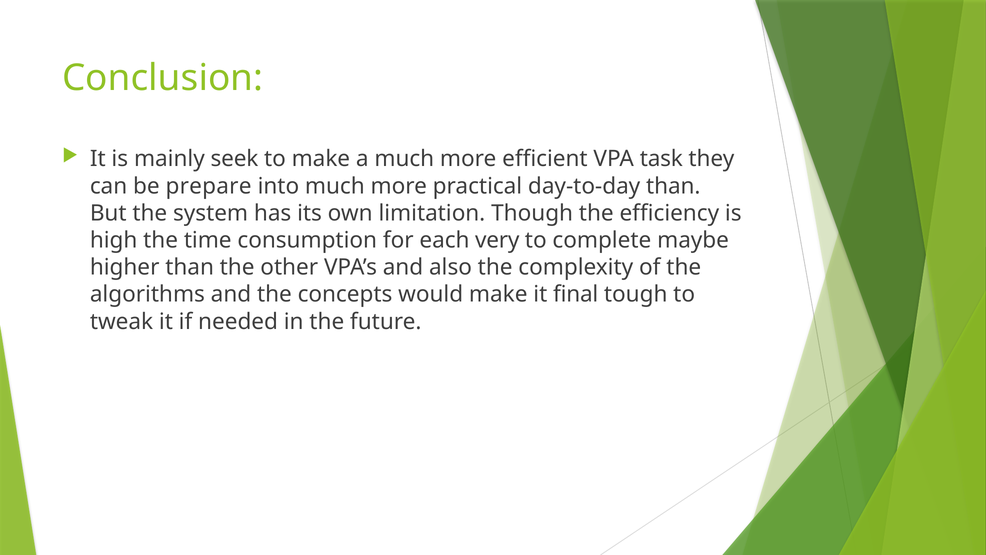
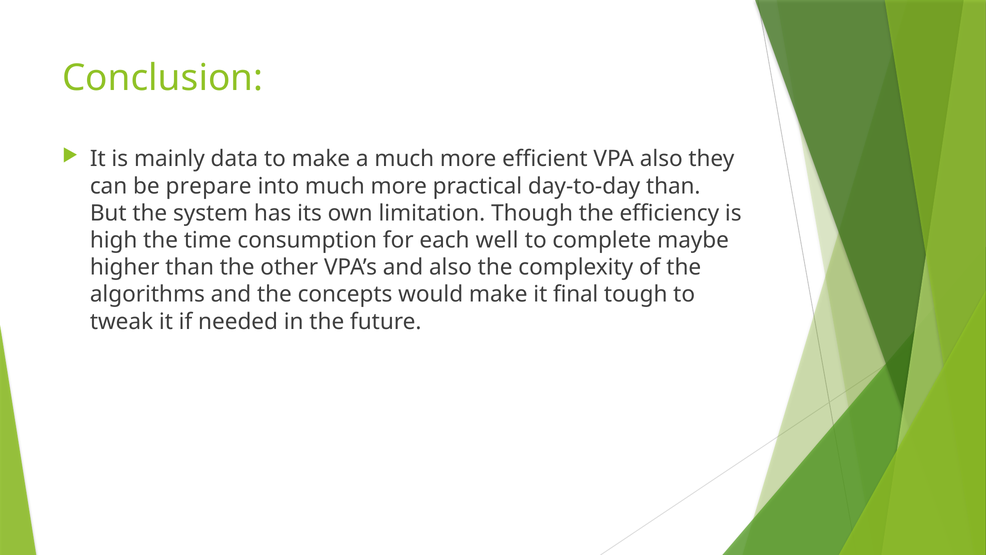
seek: seek -> data
VPA task: task -> also
very: very -> well
